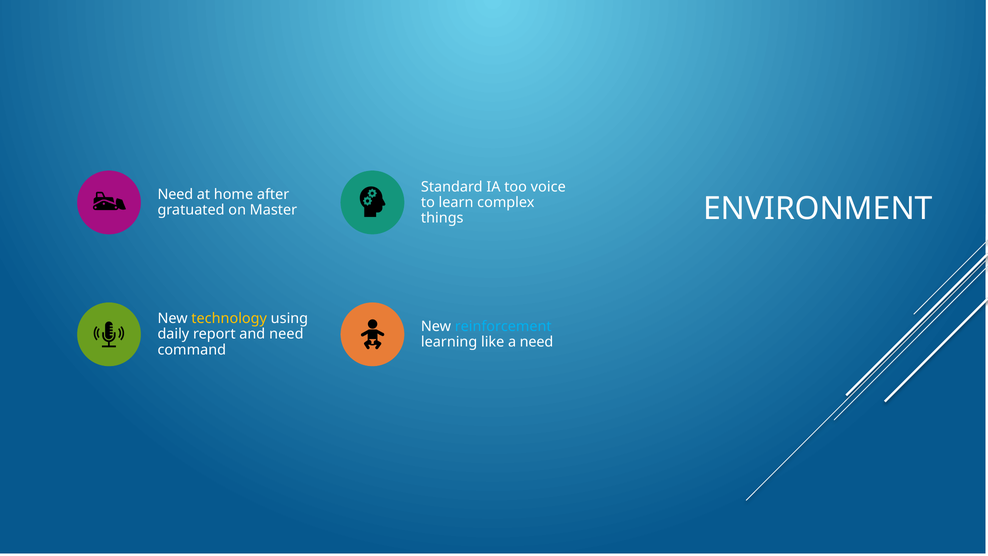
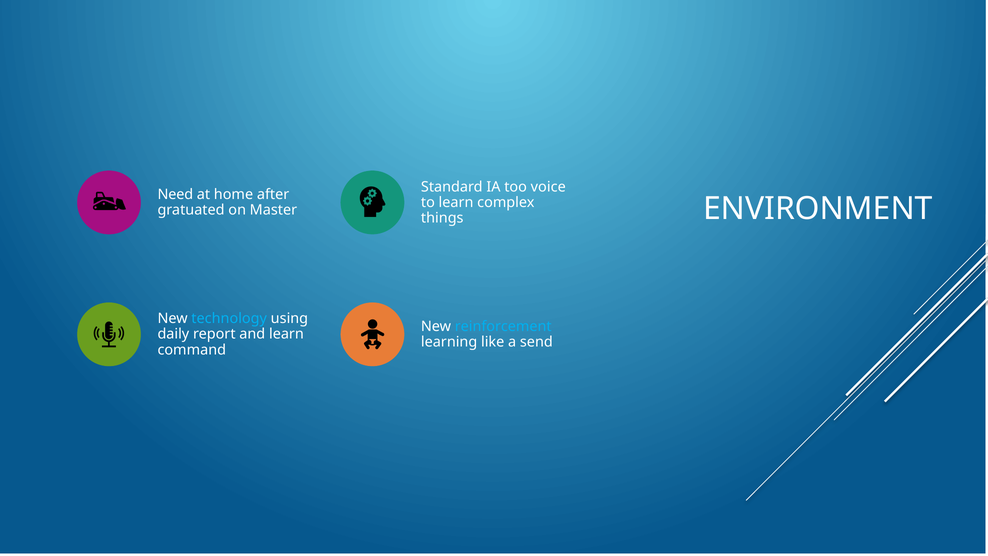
technology colour: yellow -> light blue
and need: need -> learn
a need: need -> send
